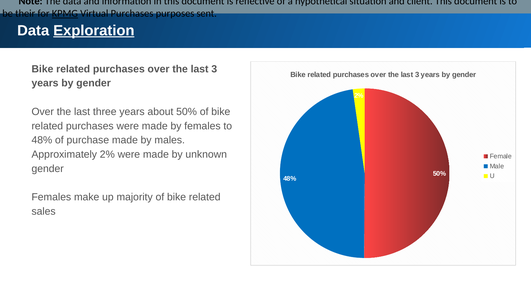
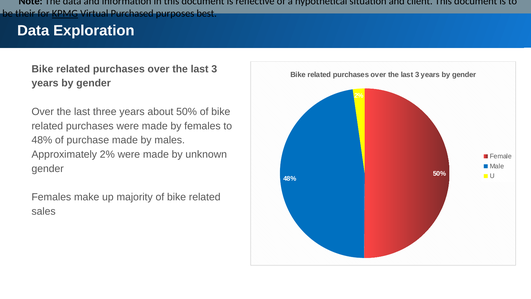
Virtual Purchases: Purchases -> Purchased
sent: sent -> best
Exploration underline: present -> none
